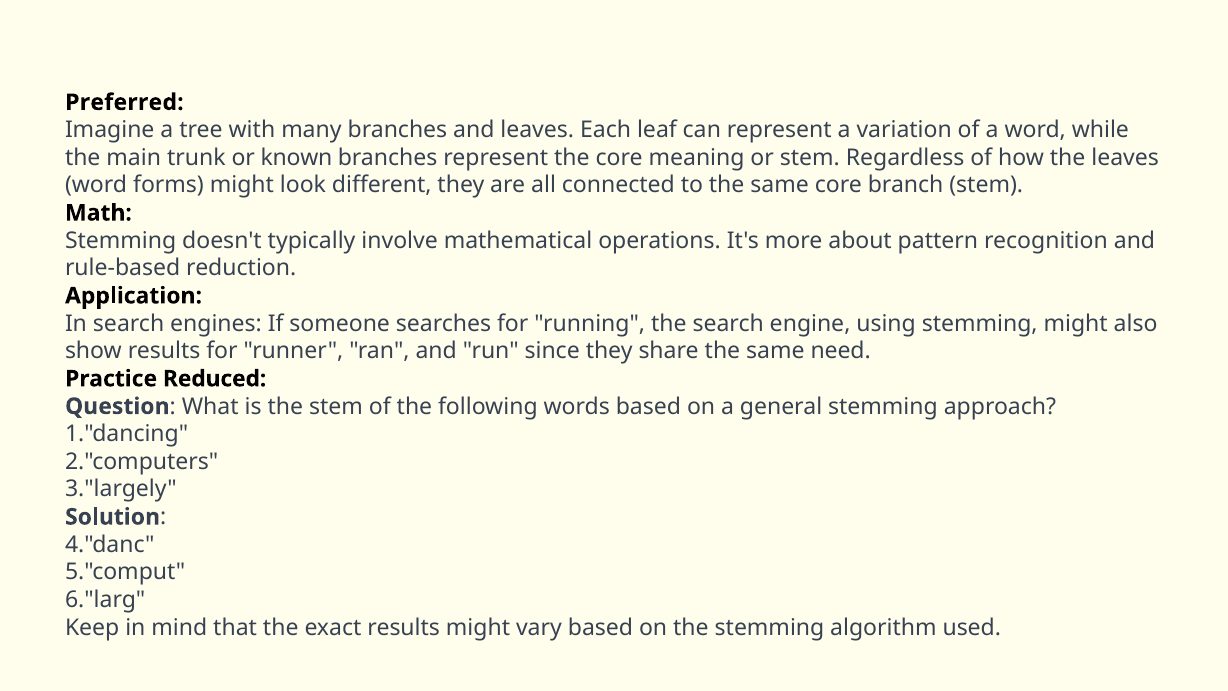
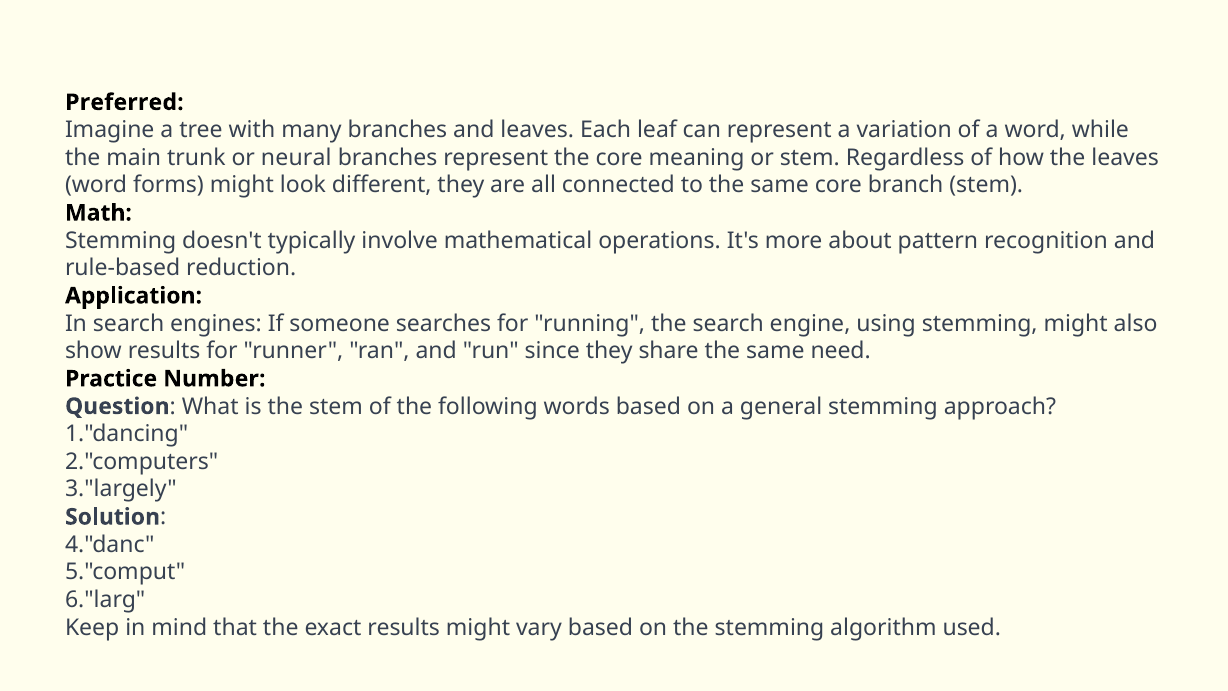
known: known -> neural
Reduced: Reduced -> Number
